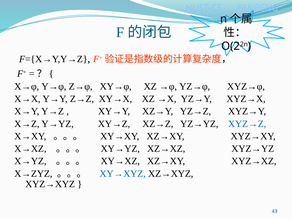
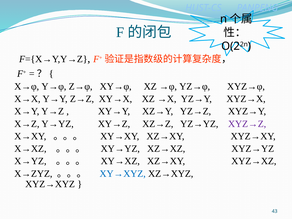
XYZ→Z colour: blue -> purple
